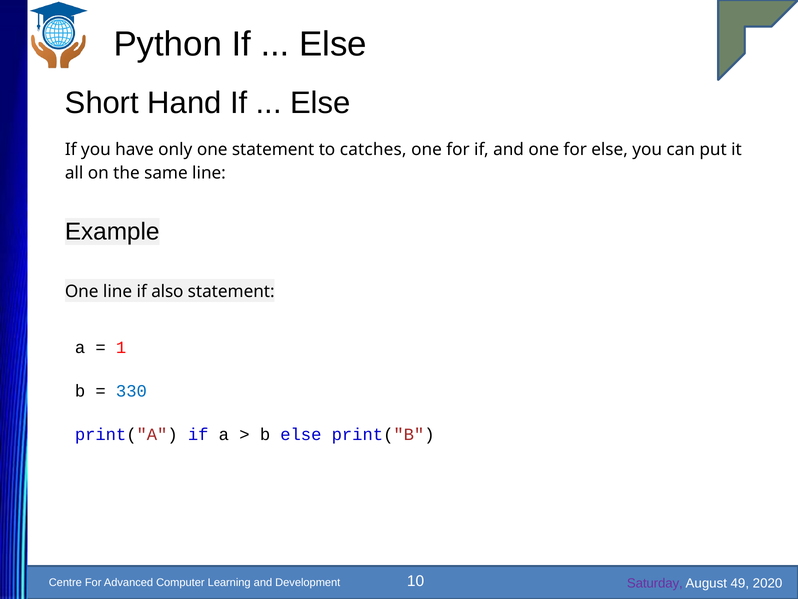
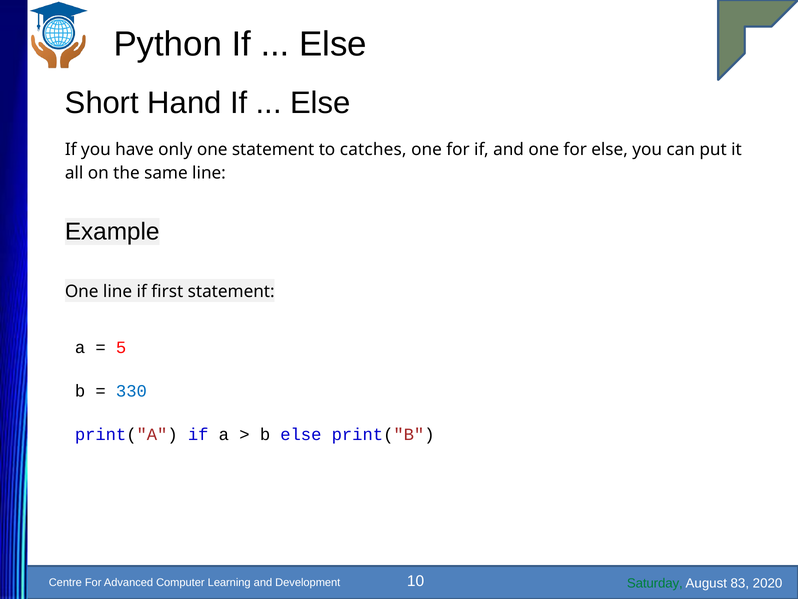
also: also -> first
1: 1 -> 5
Saturday colour: purple -> green
49: 49 -> 83
